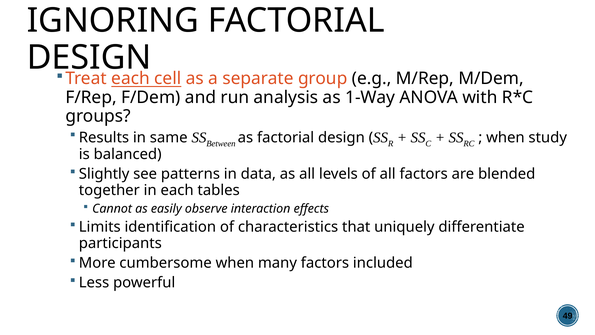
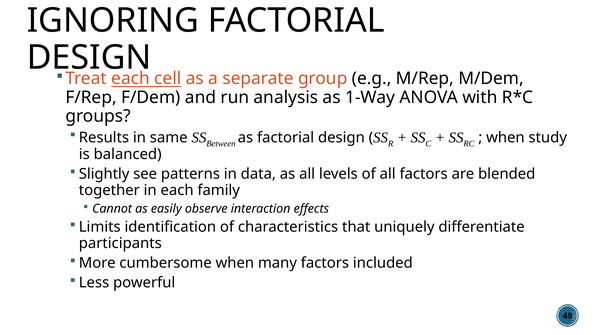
tables: tables -> family
